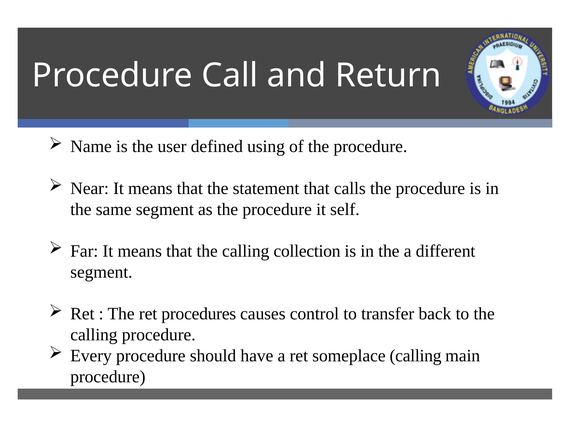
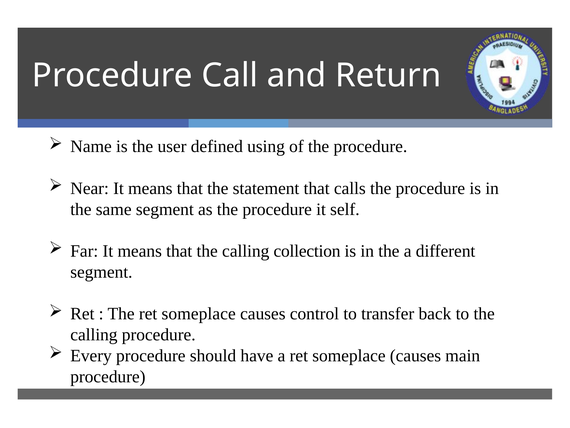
The ret procedures: procedures -> someplace
a ret someplace calling: calling -> causes
